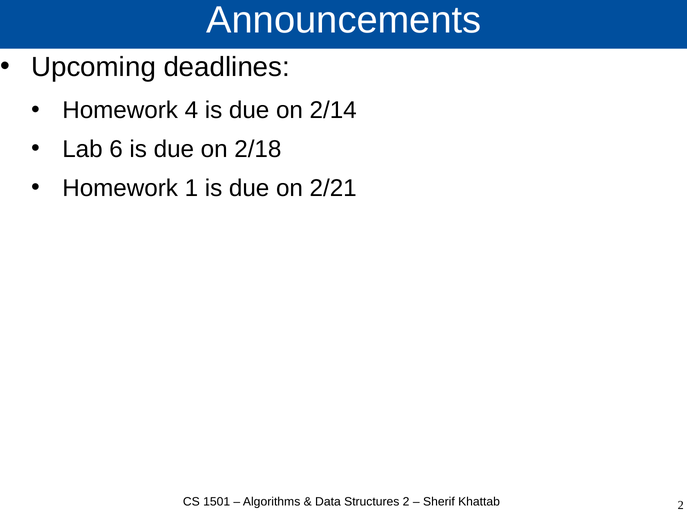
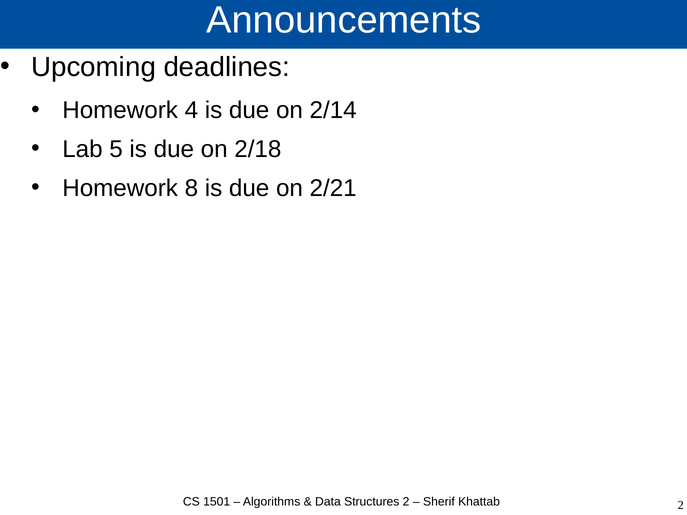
6: 6 -> 5
1: 1 -> 8
